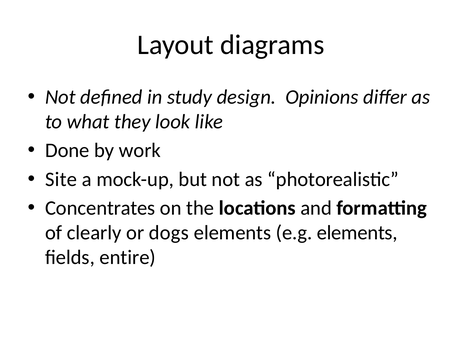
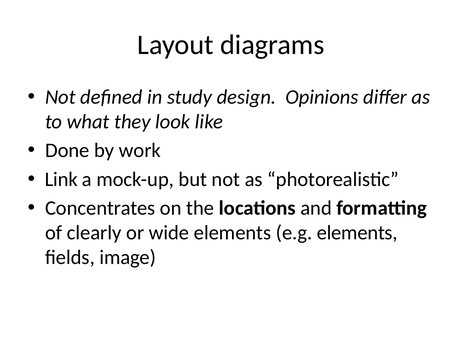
Site: Site -> Link
dogs: dogs -> wide
entire: entire -> image
